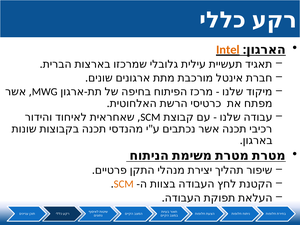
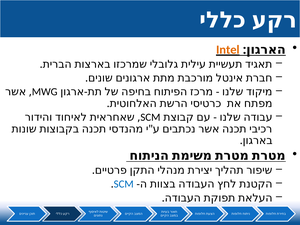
SCM at (124, 184) colour: orange -> blue
